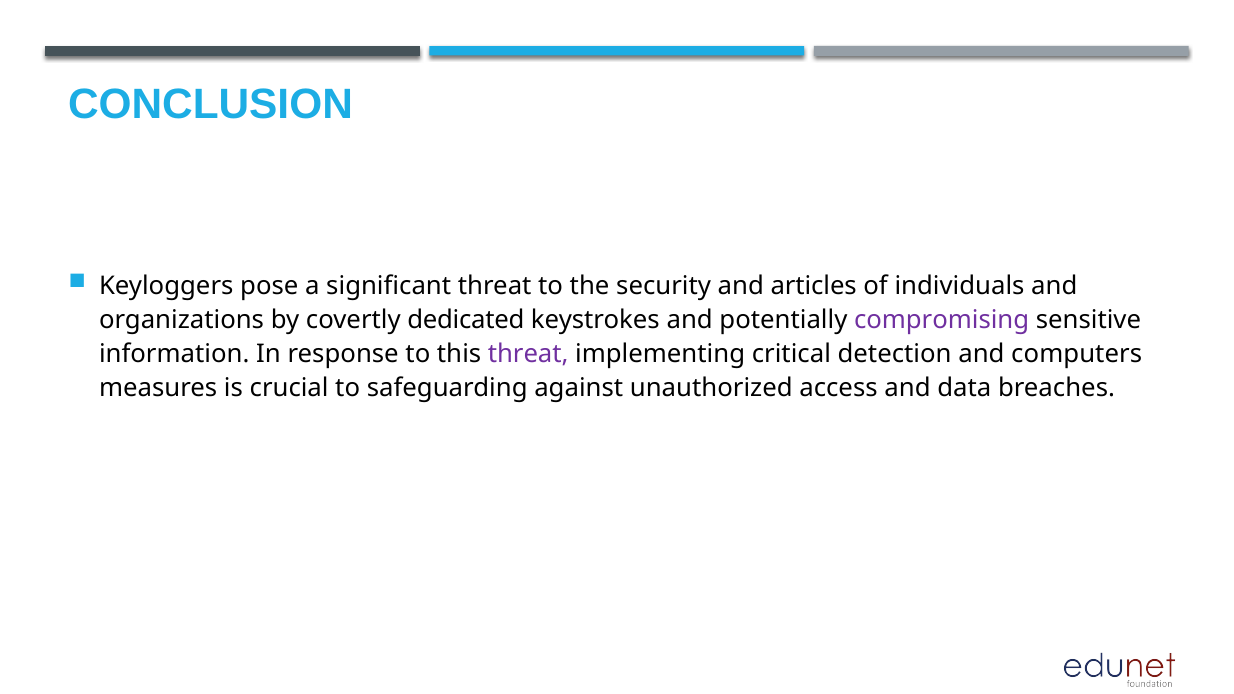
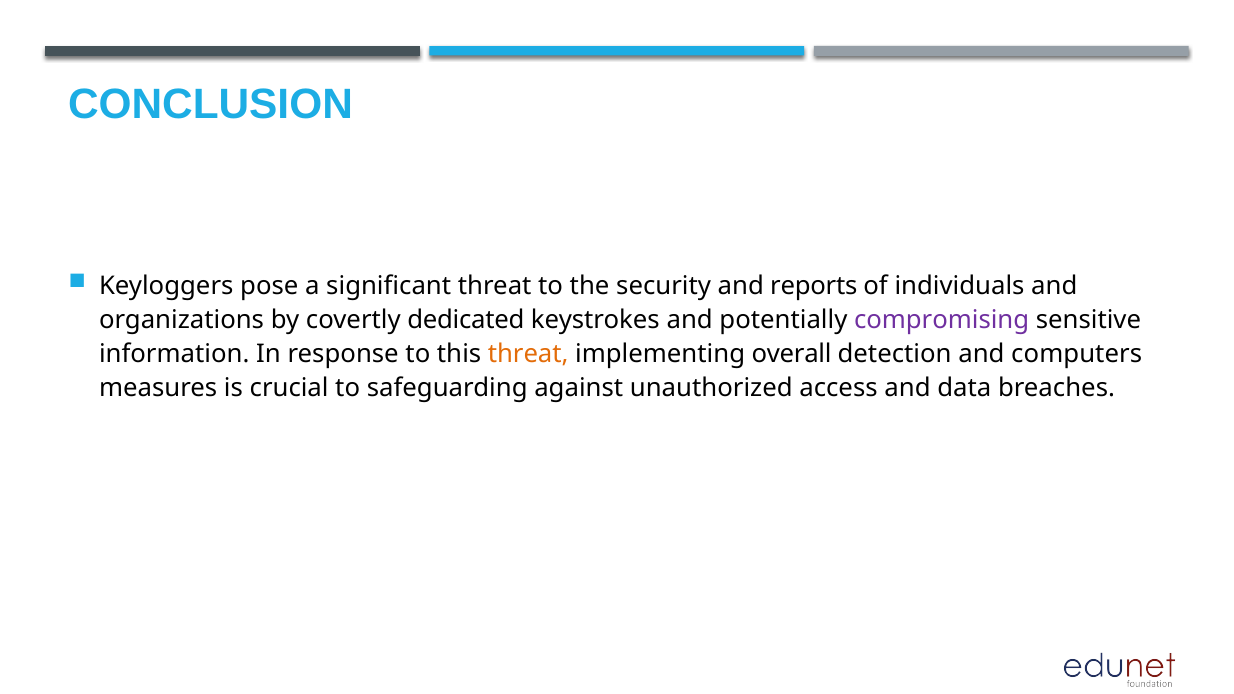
articles: articles -> reports
threat at (528, 354) colour: purple -> orange
critical: critical -> overall
